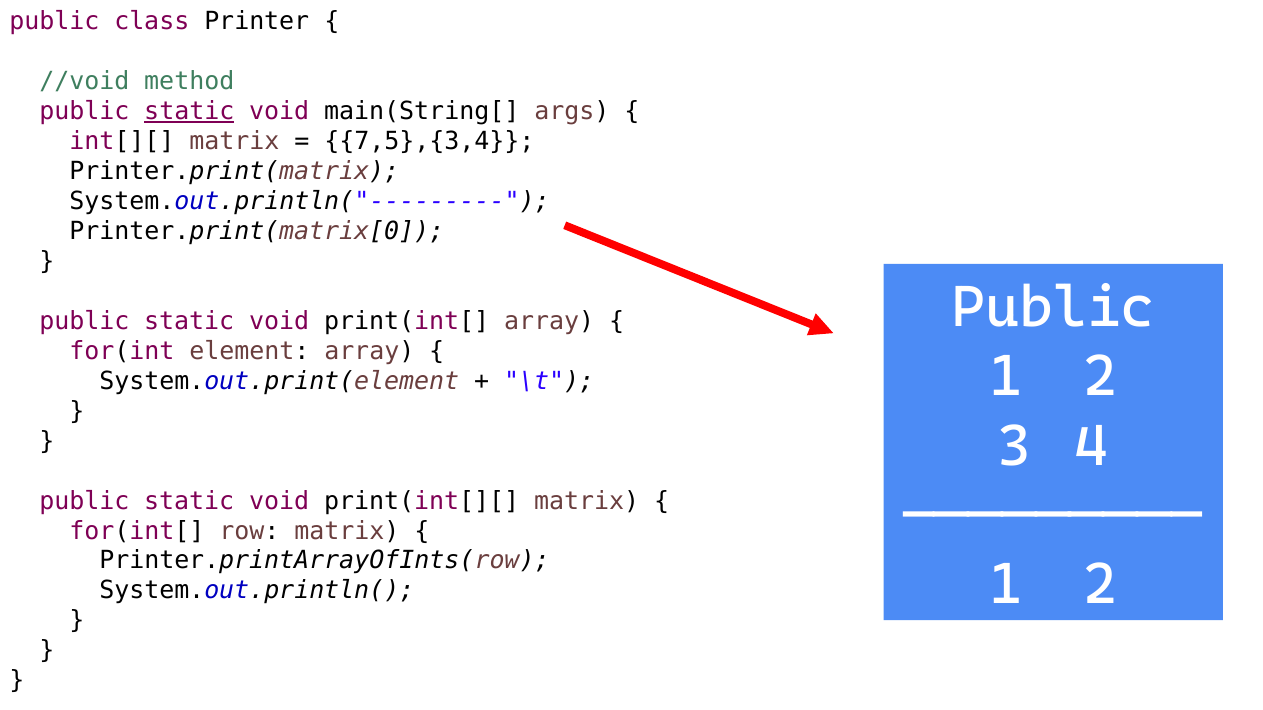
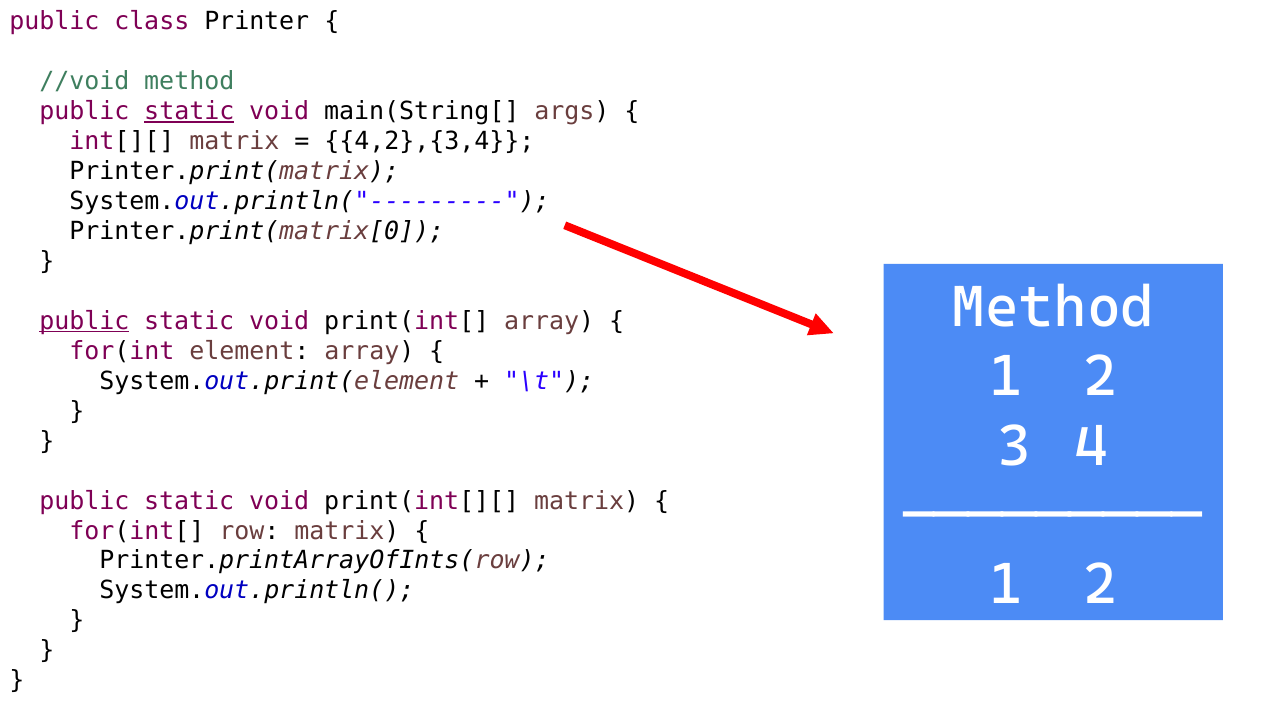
7,5},{3,4: 7,5},{3,4 -> 4,2},{3,4
Public at (1053, 307): Public -> Method
public at (84, 321) underline: none -> present
